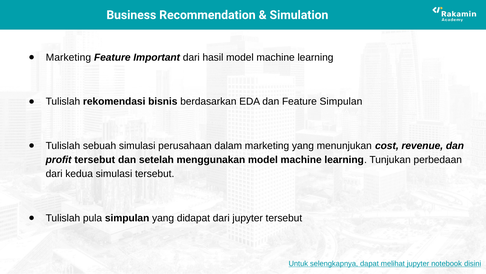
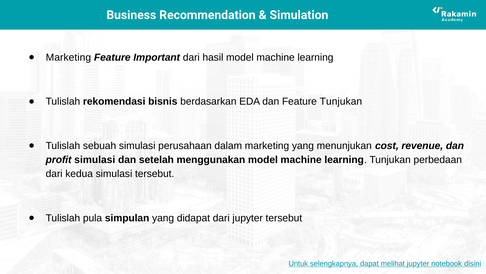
Feature Simpulan: Simpulan -> Tunjukan
profit tersebut: tersebut -> simulasi
